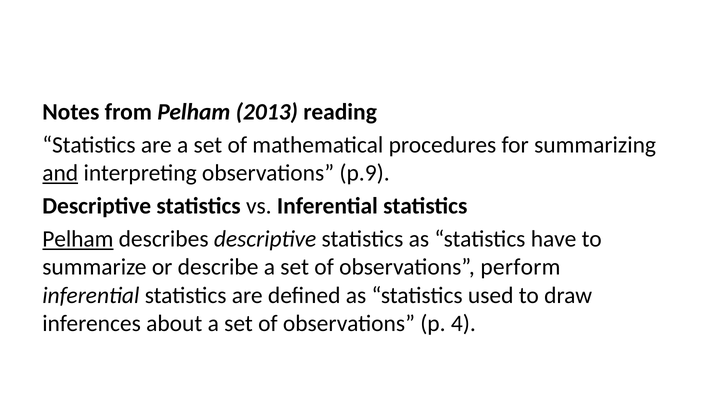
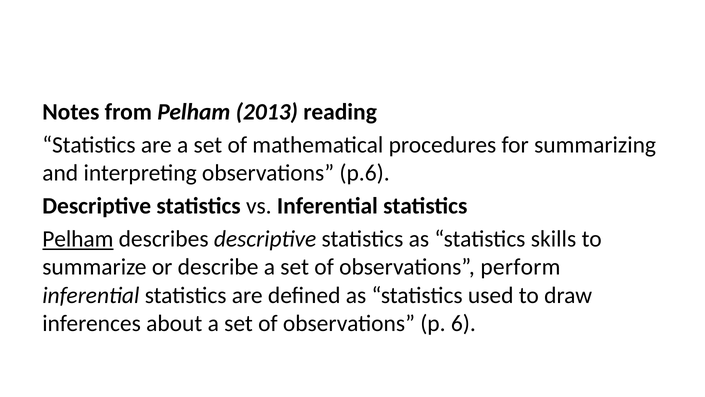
and underline: present -> none
p.9: p.9 -> p.6
have: have -> skills
4: 4 -> 6
